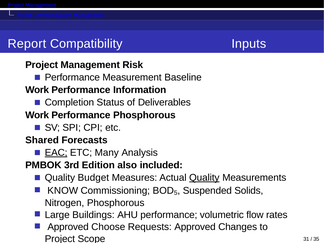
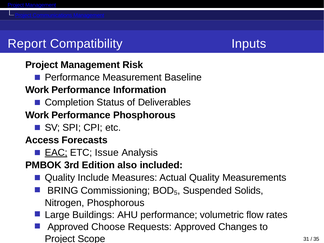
Shared: Shared -> Access
Many: Many -> Issue
Budget: Budget -> Include
Quality at (204, 178) underline: present -> none
KNOW: KNOW -> BRING
